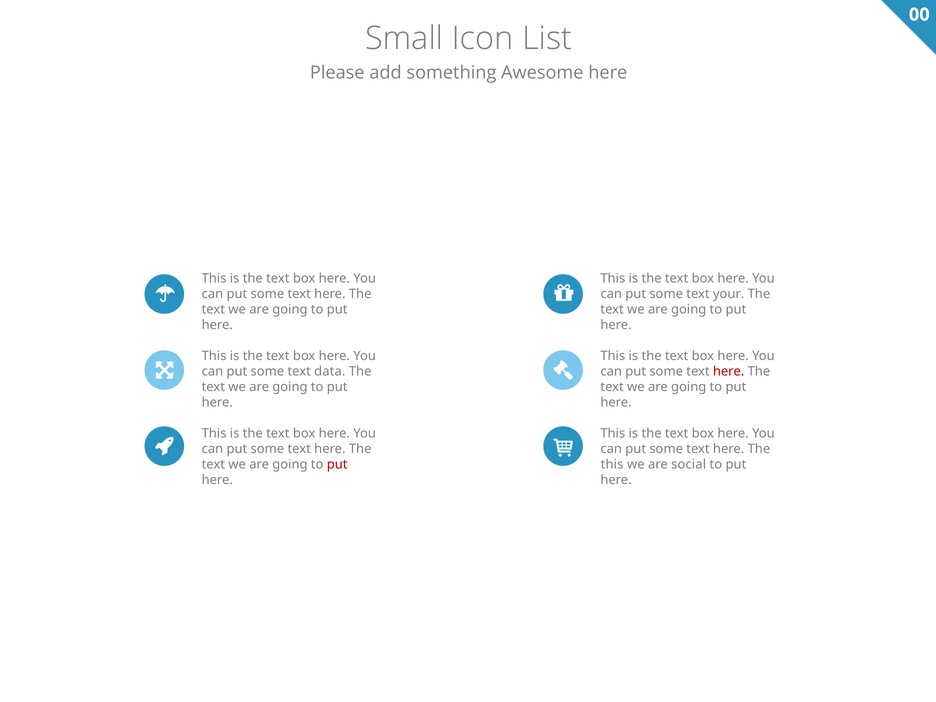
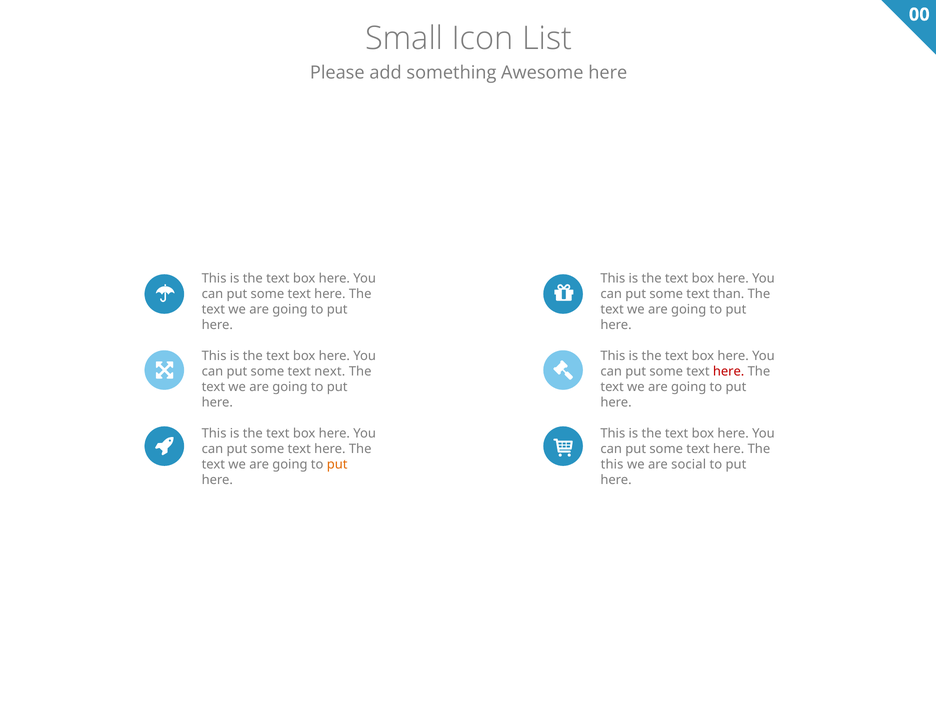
your: your -> than
data: data -> next
put at (337, 465) colour: red -> orange
